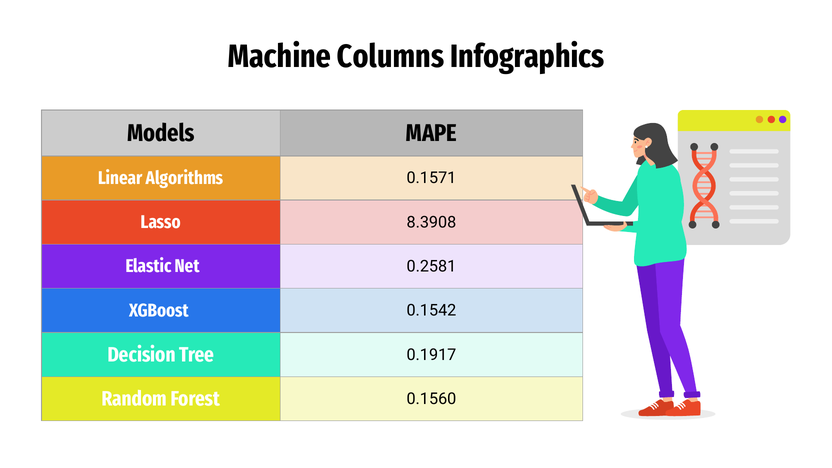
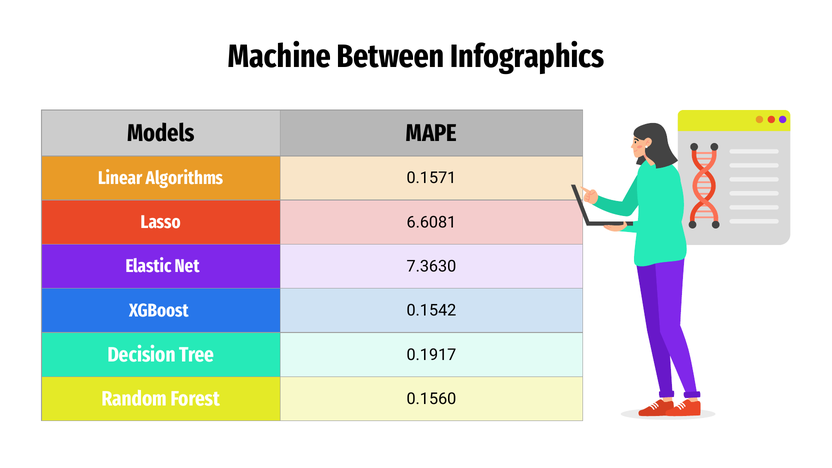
Columns: Columns -> Between
8.3908: 8.3908 -> 6.6081
0.2581: 0.2581 -> 7.3630
